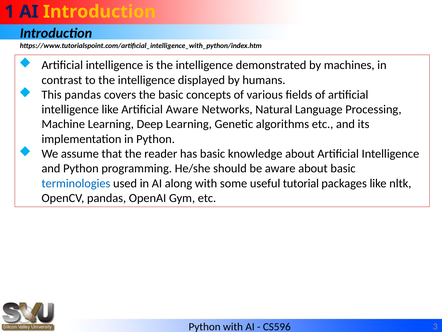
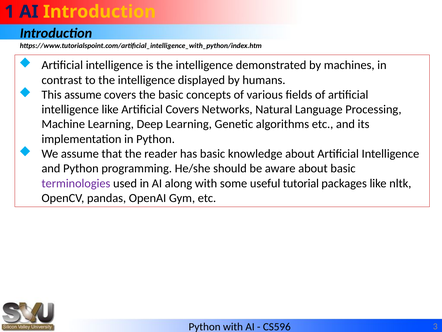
This pandas: pandas -> assume
Artificial Aware: Aware -> Covers
terminologies colour: blue -> purple
